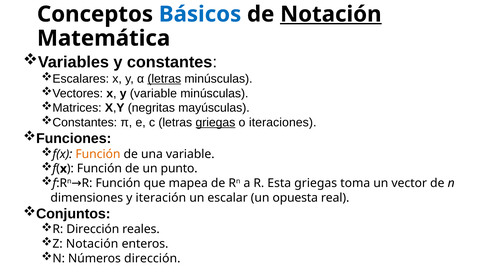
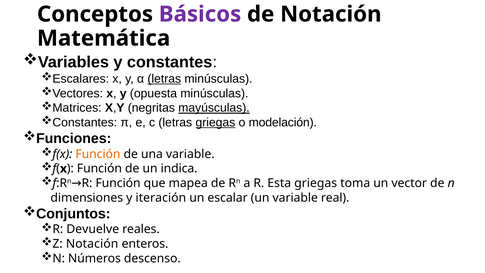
Básicos colour: blue -> purple
Notación at (331, 14) underline: present -> none
y variable: variable -> opuesta
mayúsculas underline: none -> present
iteraciones: iteraciones -> modelación
punto: punto -> indica
un opuesta: opuesta -> variable
R Dirección: Dirección -> Devuelve
Números dirección: dirección -> descenso
